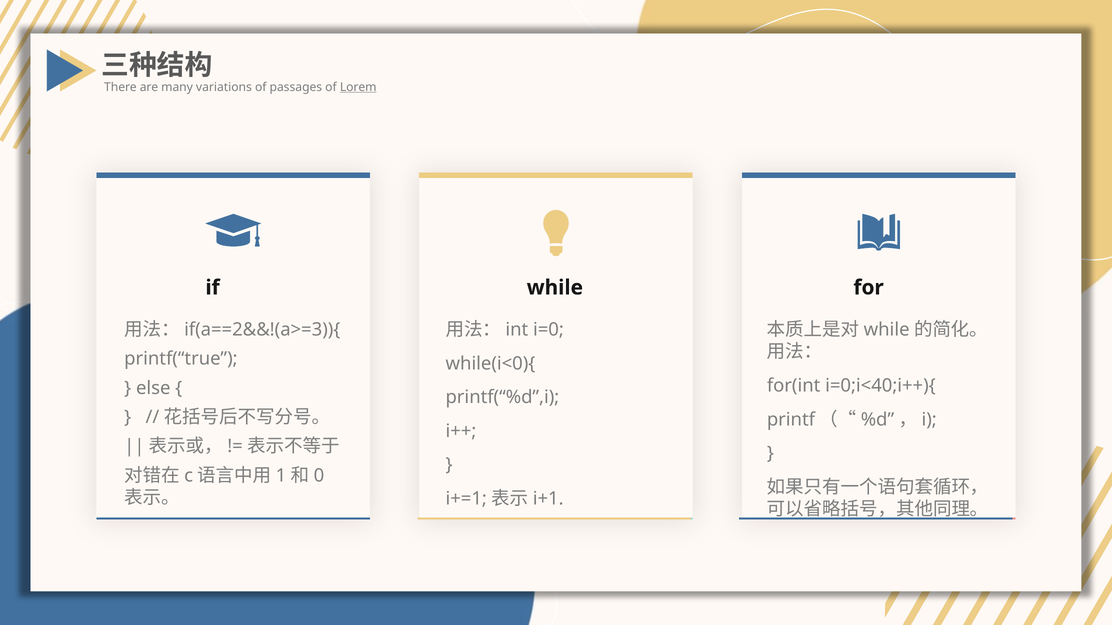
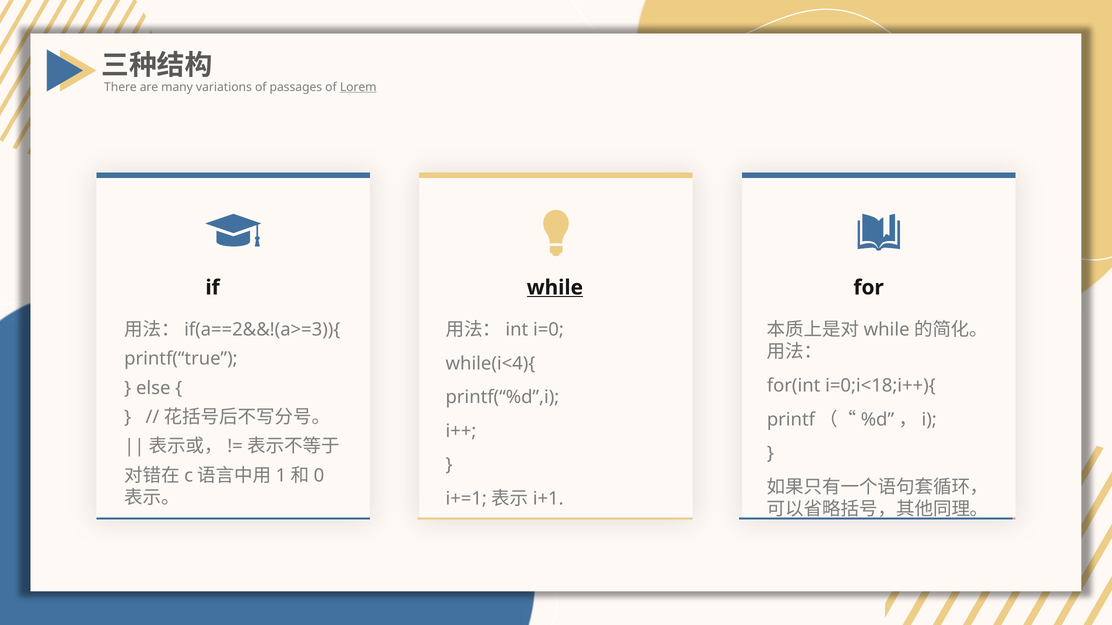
while underline: none -> present
while(i<0){: while(i<0){ -> while(i<4){
i=0;i<40;i++){: i=0;i<40;i++){ -> i=0;i<18;i++){
